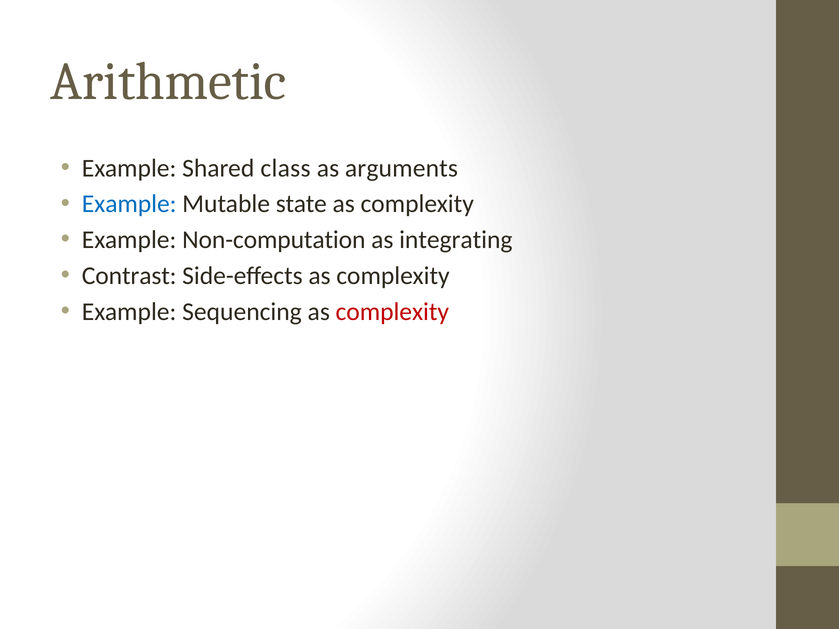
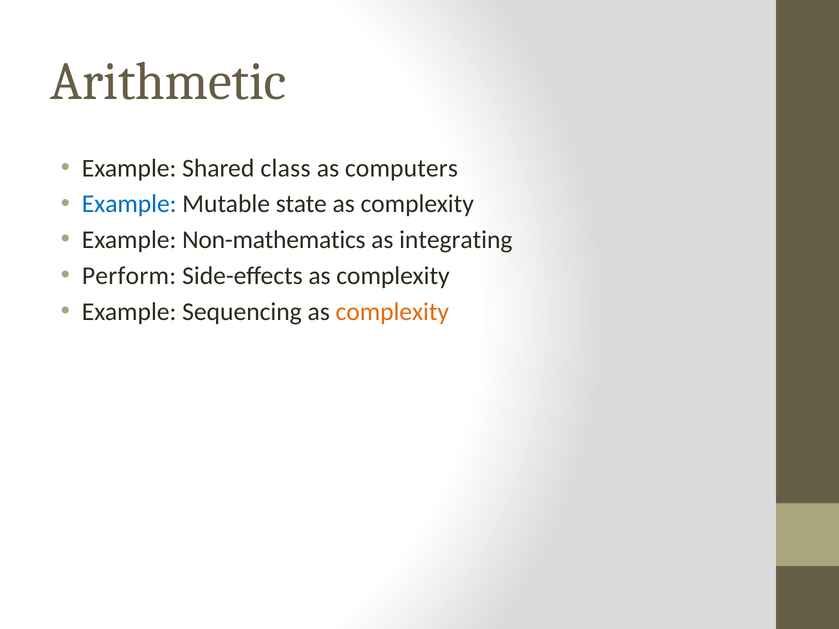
arguments: arguments -> computers
Non-computation: Non-computation -> Non-mathematics
Contrast: Contrast -> Perform
complexity at (392, 312) colour: red -> orange
